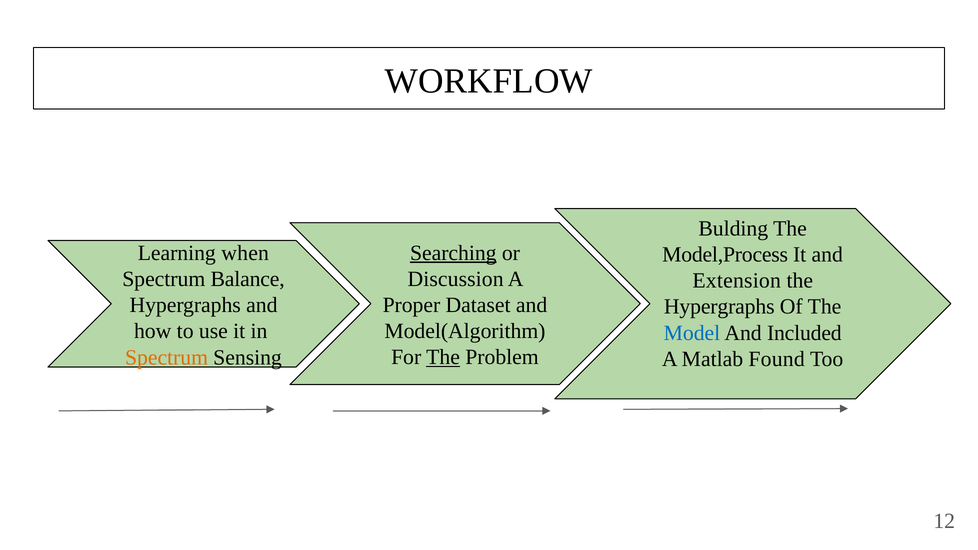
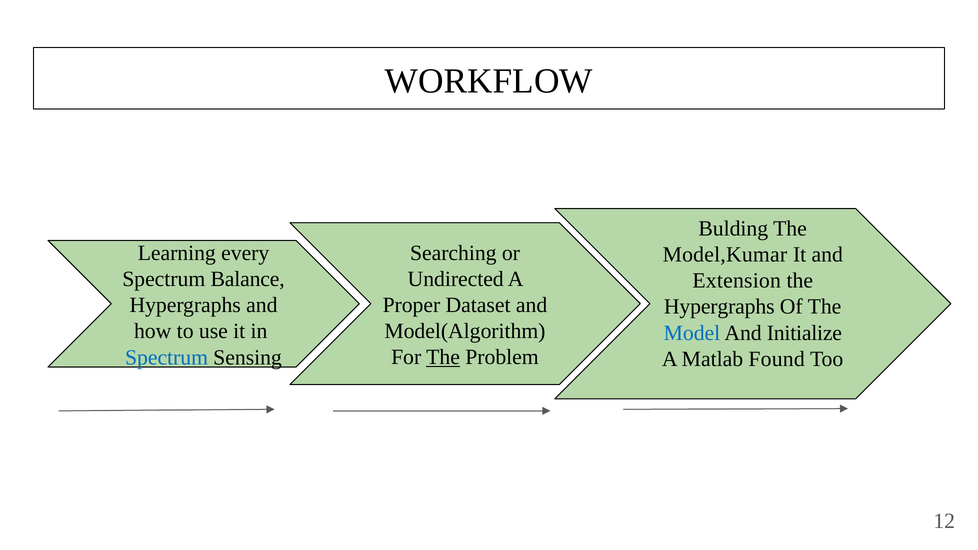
when: when -> every
Searching underline: present -> none
Model,Process: Model,Process -> Model,Kumar
Discussion: Discussion -> Undirected
Included: Included -> Initialize
Spectrum at (167, 357) colour: orange -> blue
